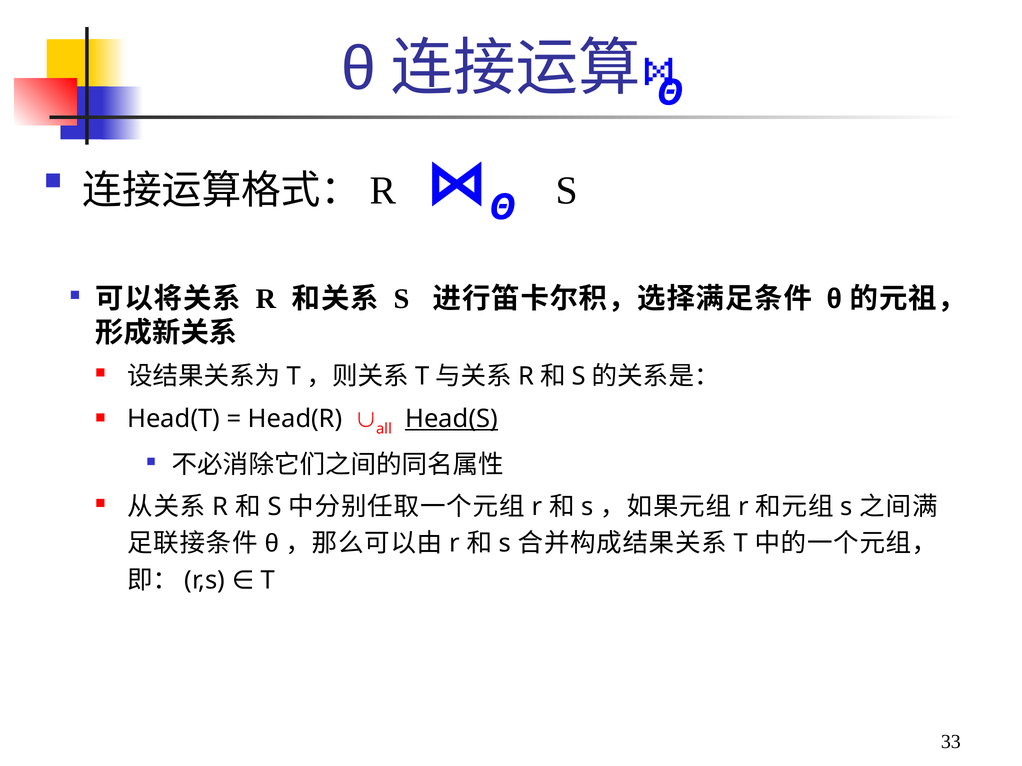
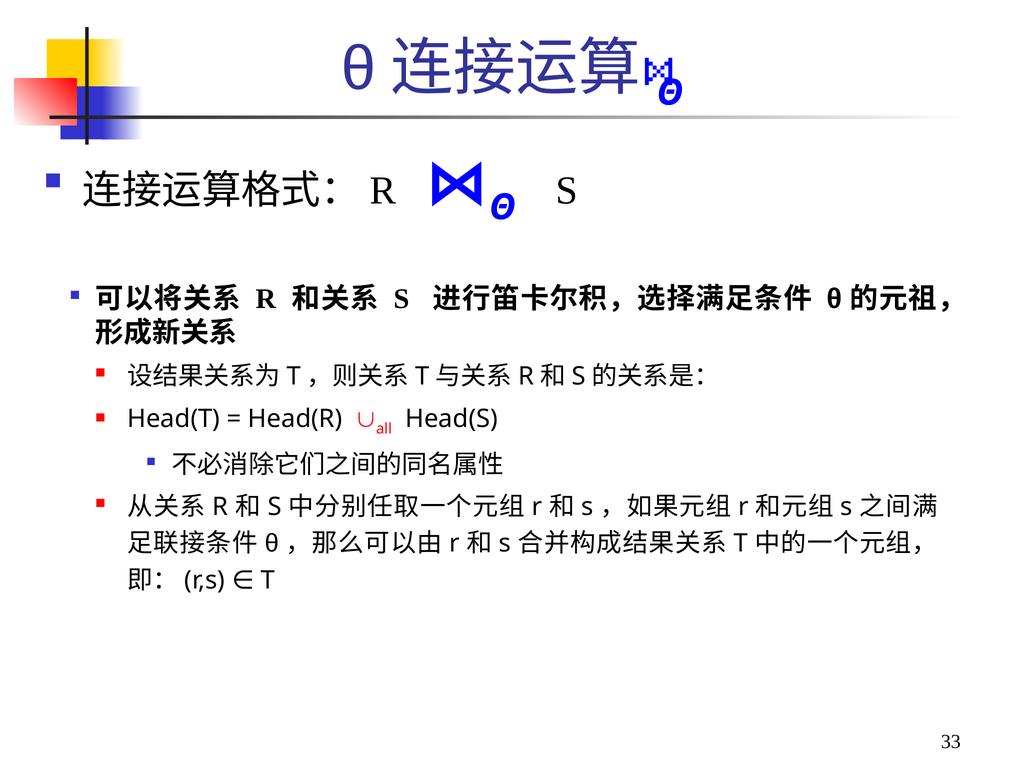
Head(S underline: present -> none
